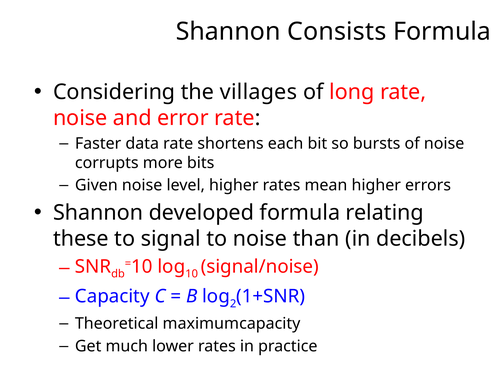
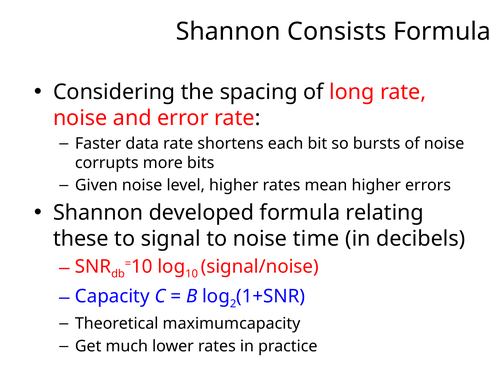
villages: villages -> spacing
than: than -> time
